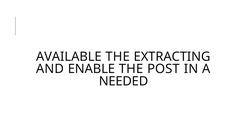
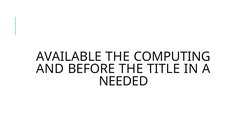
EXTRACTING: EXTRACTING -> COMPUTING
ENABLE: ENABLE -> BEFORE
POST: POST -> TITLE
